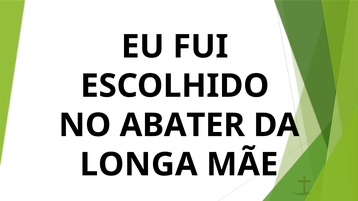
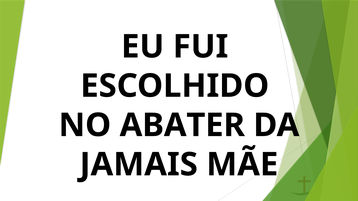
LONGA: LONGA -> JAMAIS
